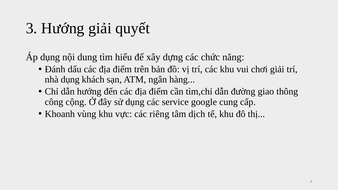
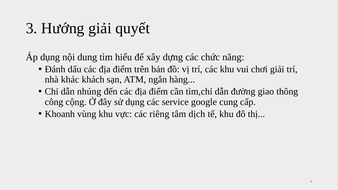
nhà dụng: dụng -> khác
dẫn hướng: hướng -> nhúng
